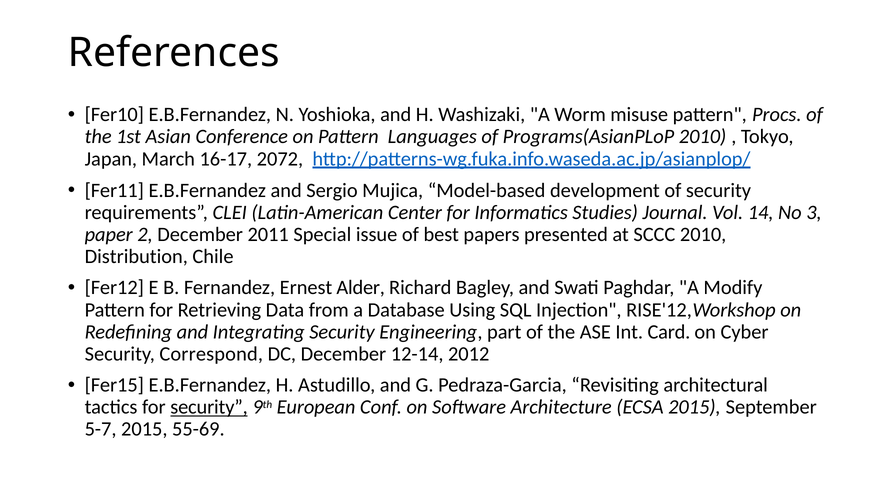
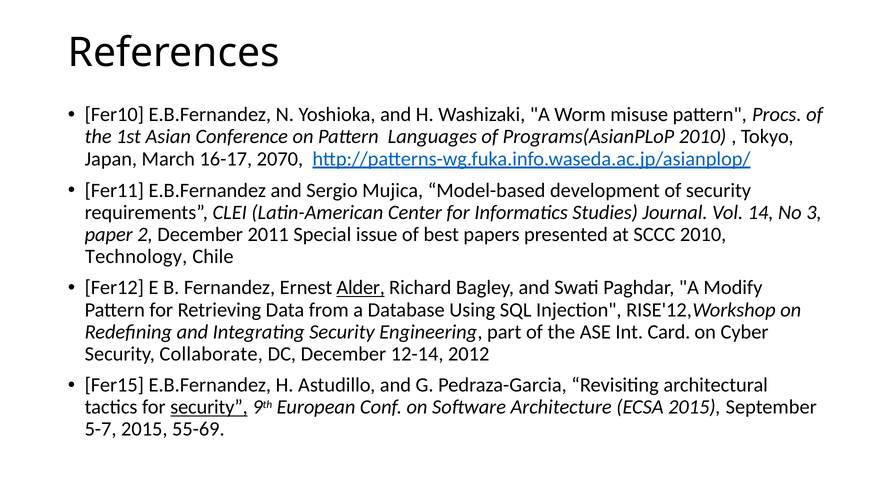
2072: 2072 -> 2070
Distribution: Distribution -> Technology
Alder underline: none -> present
Correspond: Correspond -> Collaborate
